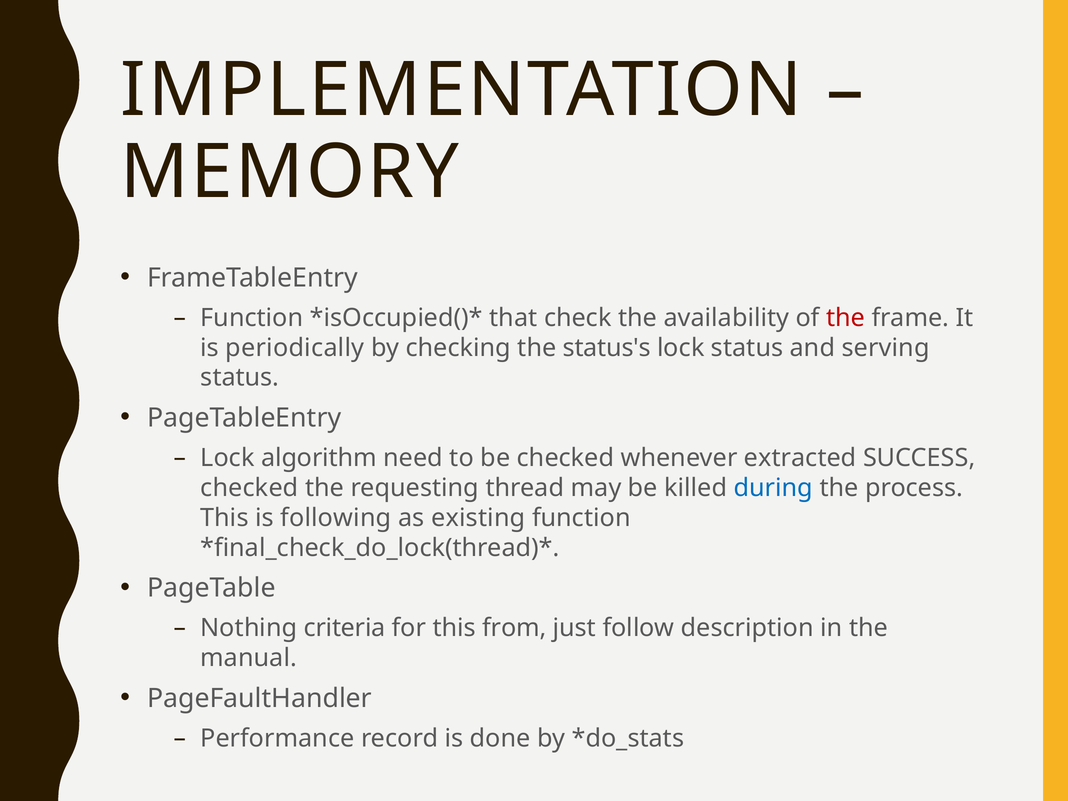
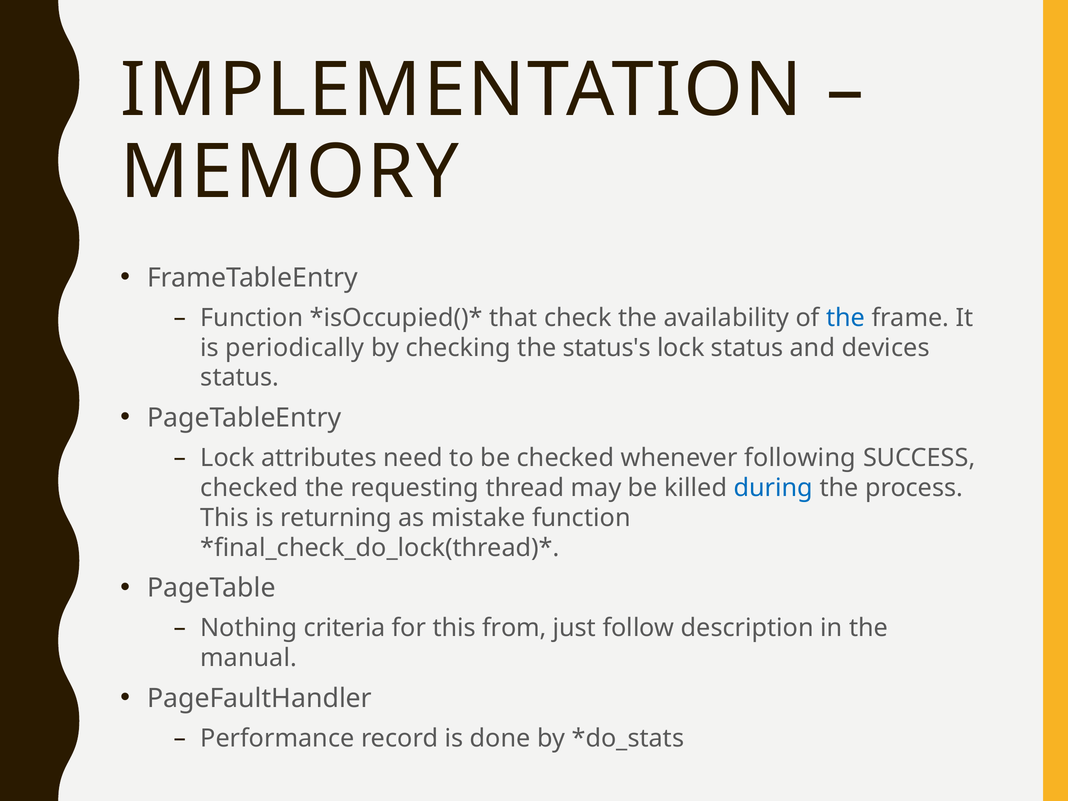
the at (846, 318) colour: red -> blue
serving: serving -> devices
algorithm: algorithm -> attributes
extracted: extracted -> following
following: following -> returning
existing: existing -> mistake
